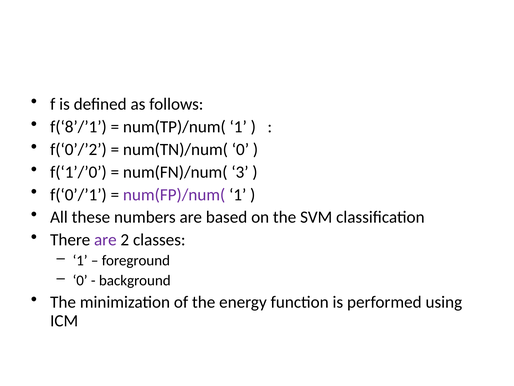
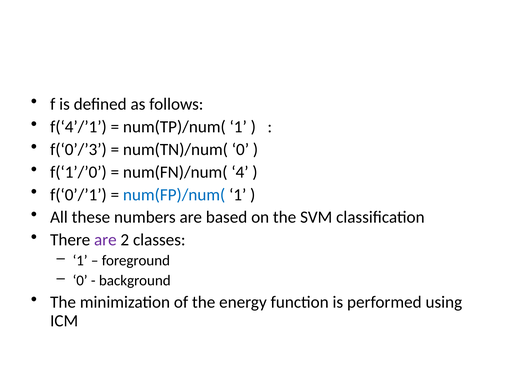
f(‘8’/’1: f(‘8’/’1 -> f(‘4’/’1
f(‘0’/’2: f(‘0’/’2 -> f(‘0’/’3
3: 3 -> 4
num(FP)/num( colour: purple -> blue
